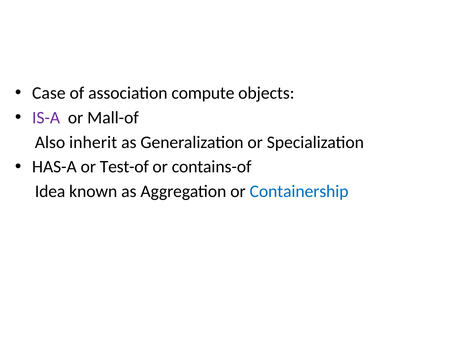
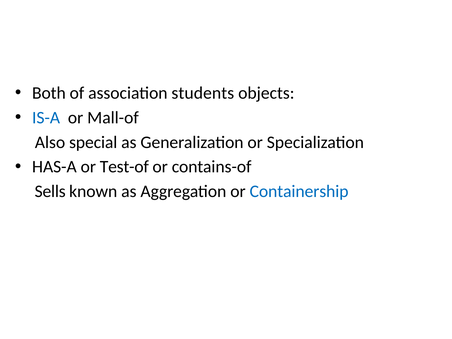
Case: Case -> Both
compute: compute -> students
IS-A colour: purple -> blue
inherit: inherit -> special
Idea: Idea -> Sells
